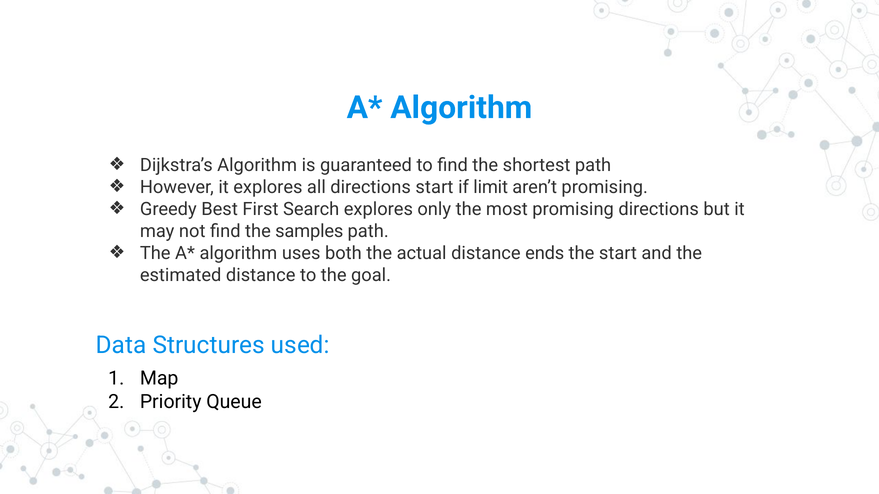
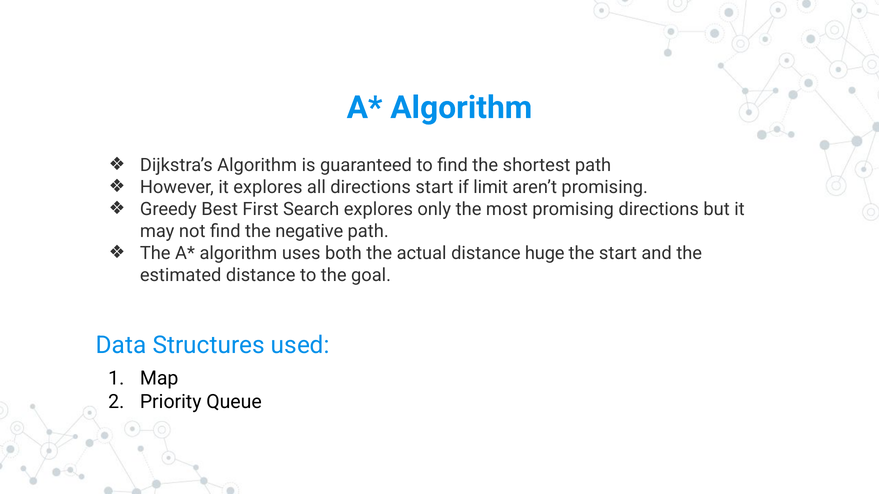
samples: samples -> negative
ends: ends -> huge
